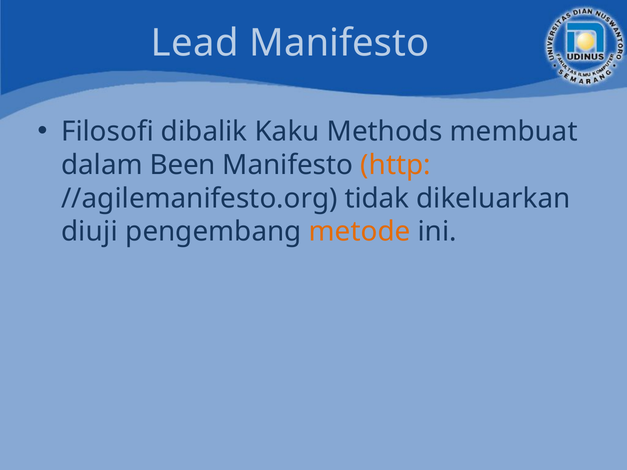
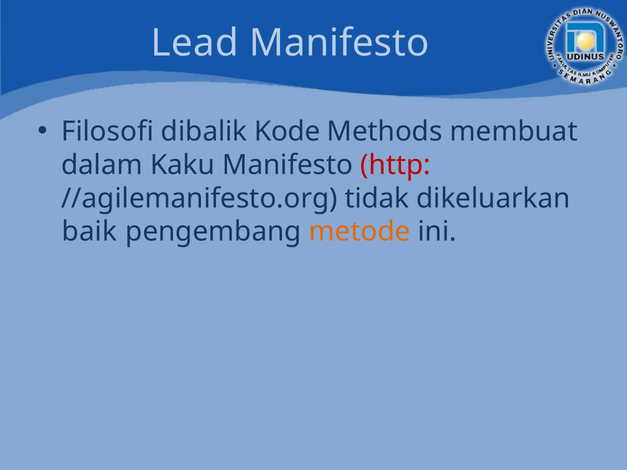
Kaku: Kaku -> Kode
Been: Been -> Kaku
http colour: orange -> red
diuji: diuji -> baik
